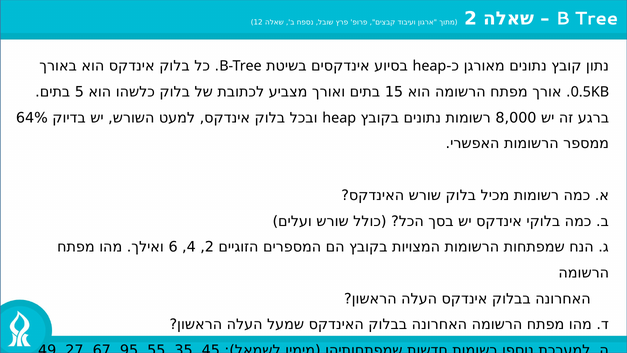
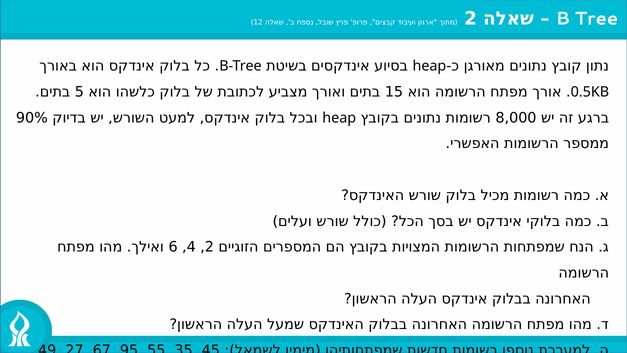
64%: 64% -> 90%
